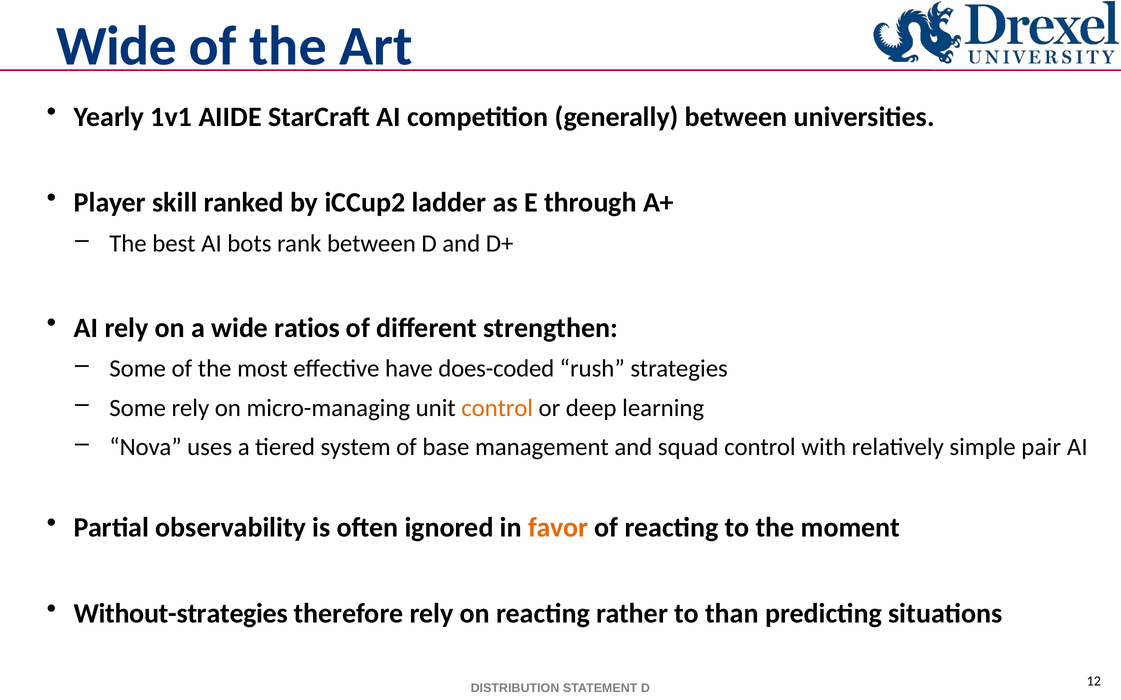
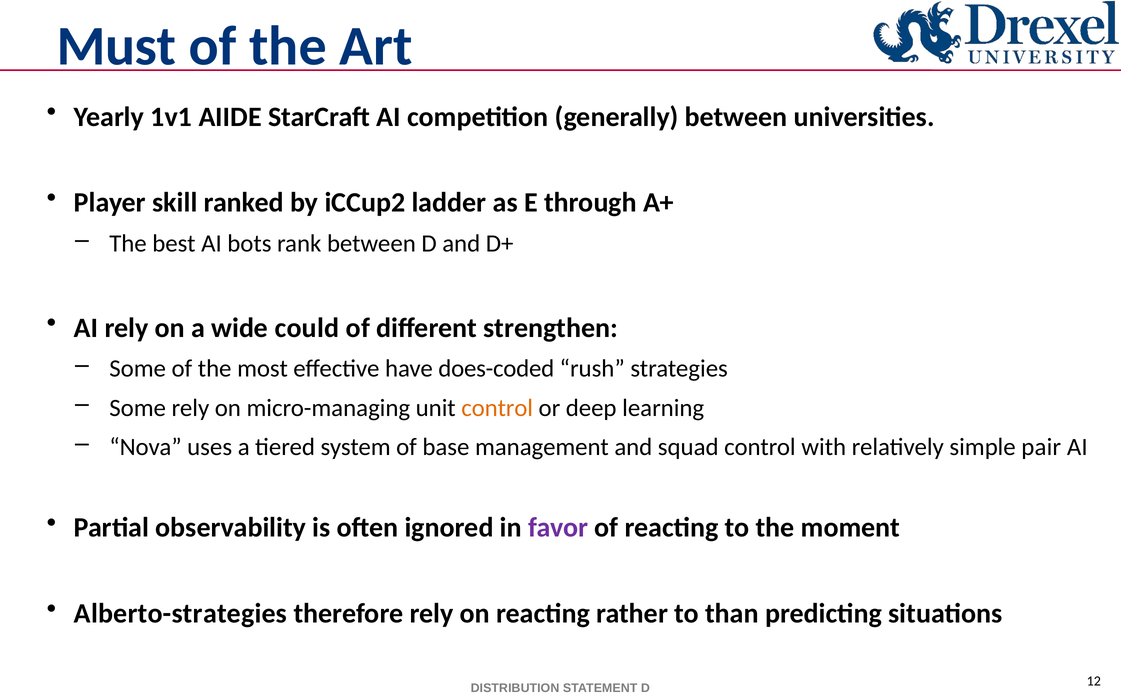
Wide at (117, 47): Wide -> Must
ratios: ratios -> could
favor colour: orange -> purple
Without-strategies: Without-strategies -> Alberto-strategies
